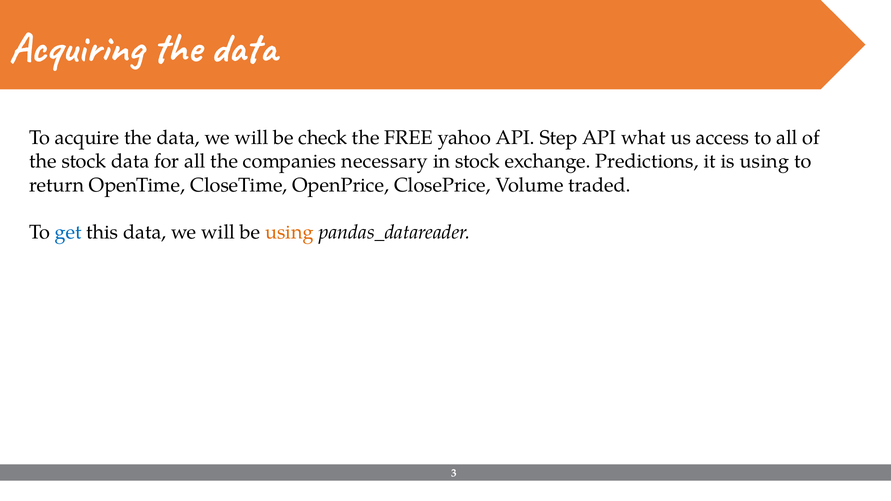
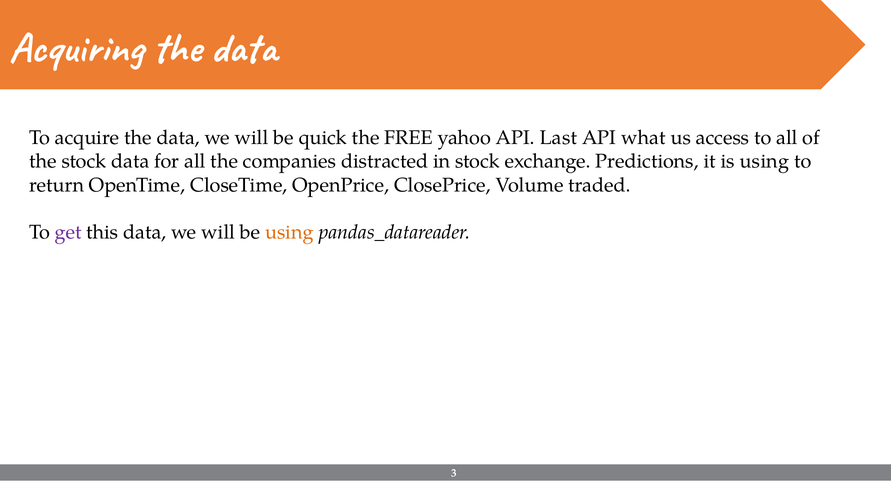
check: check -> quick
Step: Step -> Last
necessary: necessary -> distracted
get colour: blue -> purple
